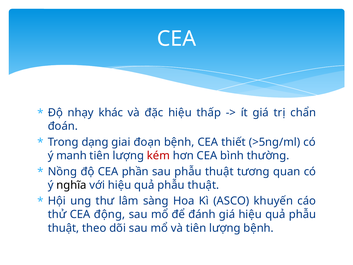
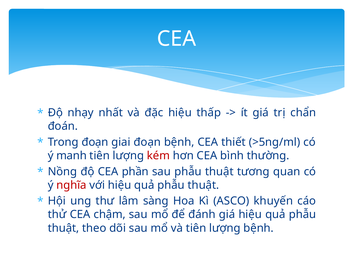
khác: khác -> nhất
Trong dạng: dạng -> đoạn
nghĩa colour: black -> red
động: động -> chậm
